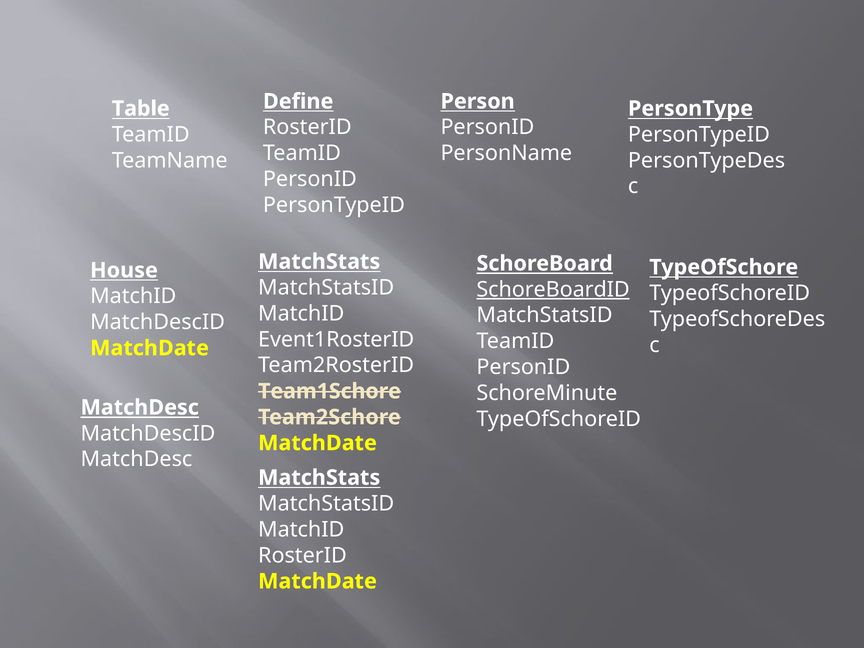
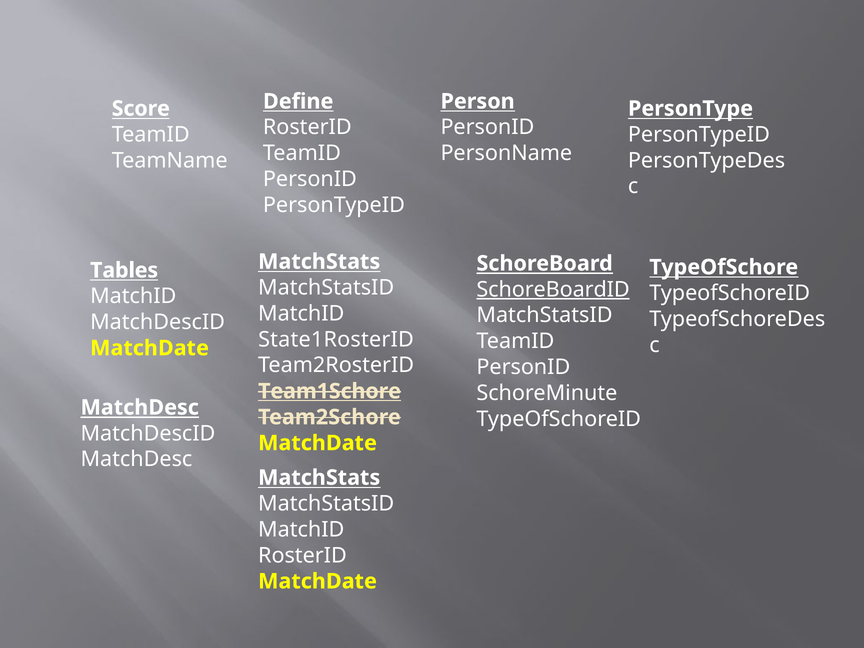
Table: Table -> Score
House: House -> Tables
Event1RosterID: Event1RosterID -> State1RosterID
Team1Schore underline: none -> present
